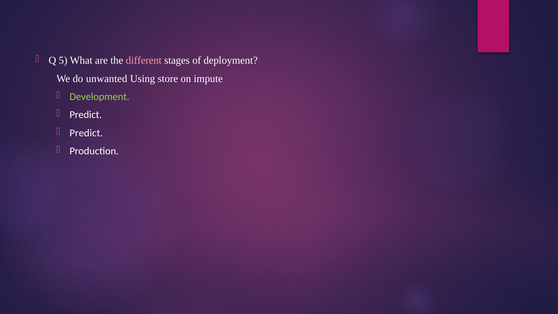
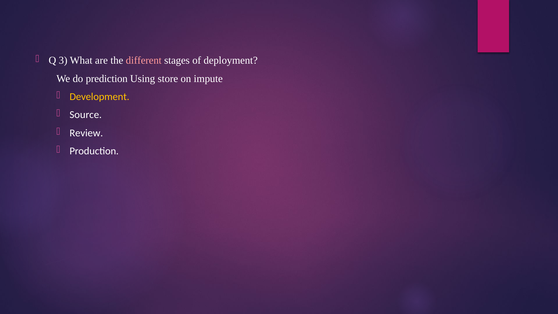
5: 5 -> 3
unwanted: unwanted -> prediction
Development colour: light green -> yellow
Predict at (86, 115): Predict -> Source
Predict at (86, 133): Predict -> Review
